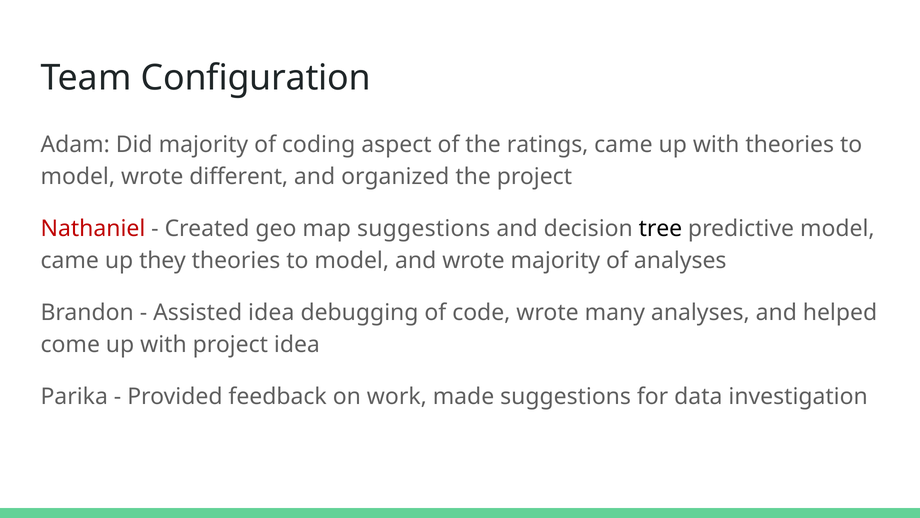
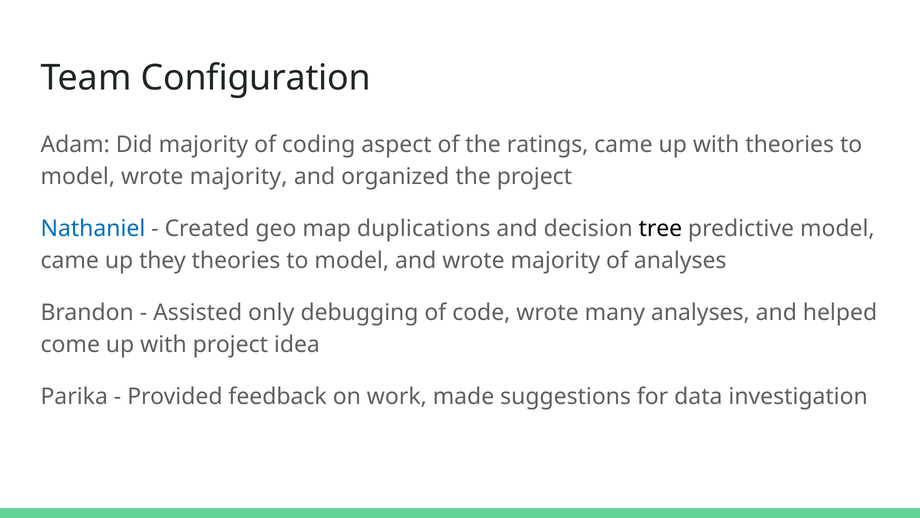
model wrote different: different -> majority
Nathaniel colour: red -> blue
map suggestions: suggestions -> duplications
Assisted idea: idea -> only
